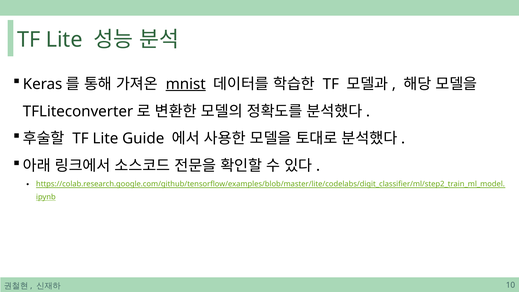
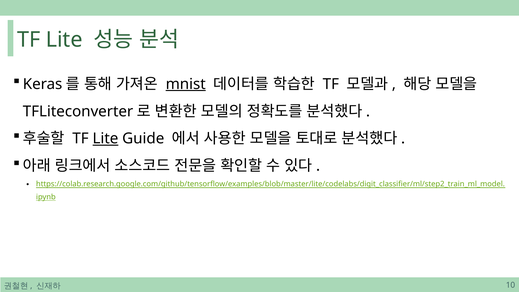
Lite at (105, 139) underline: none -> present
